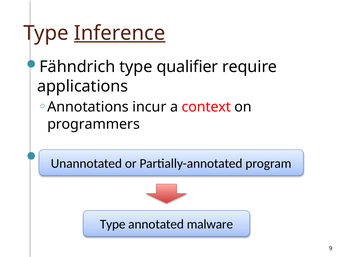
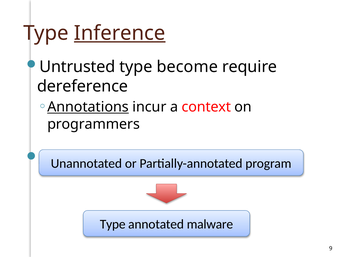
Fähndrich: Fähndrich -> Untrusted
qualifier: qualifier -> become
applications: applications -> dereference
Annotations underline: none -> present
